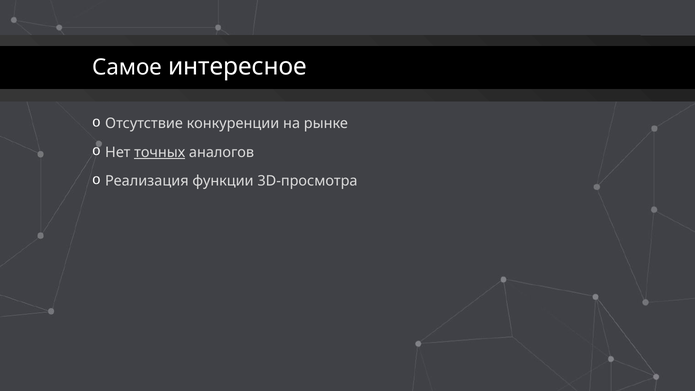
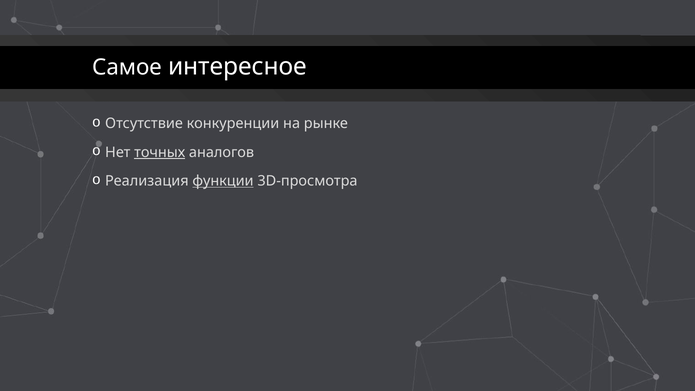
функции underline: none -> present
